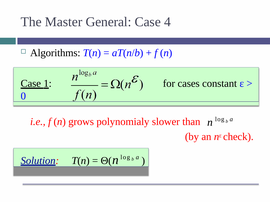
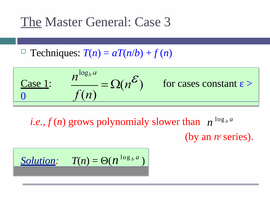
The underline: none -> present
4: 4 -> 3
Algorithms: Algorithms -> Techniques
check: check -> series
